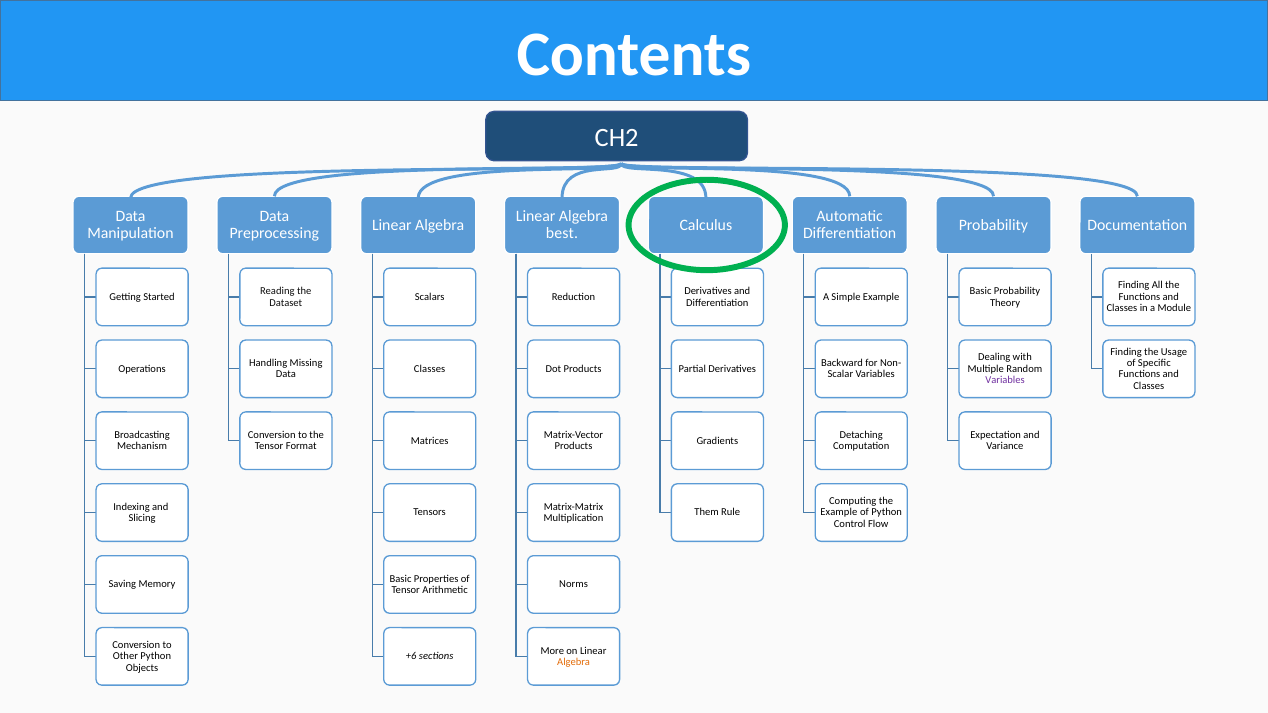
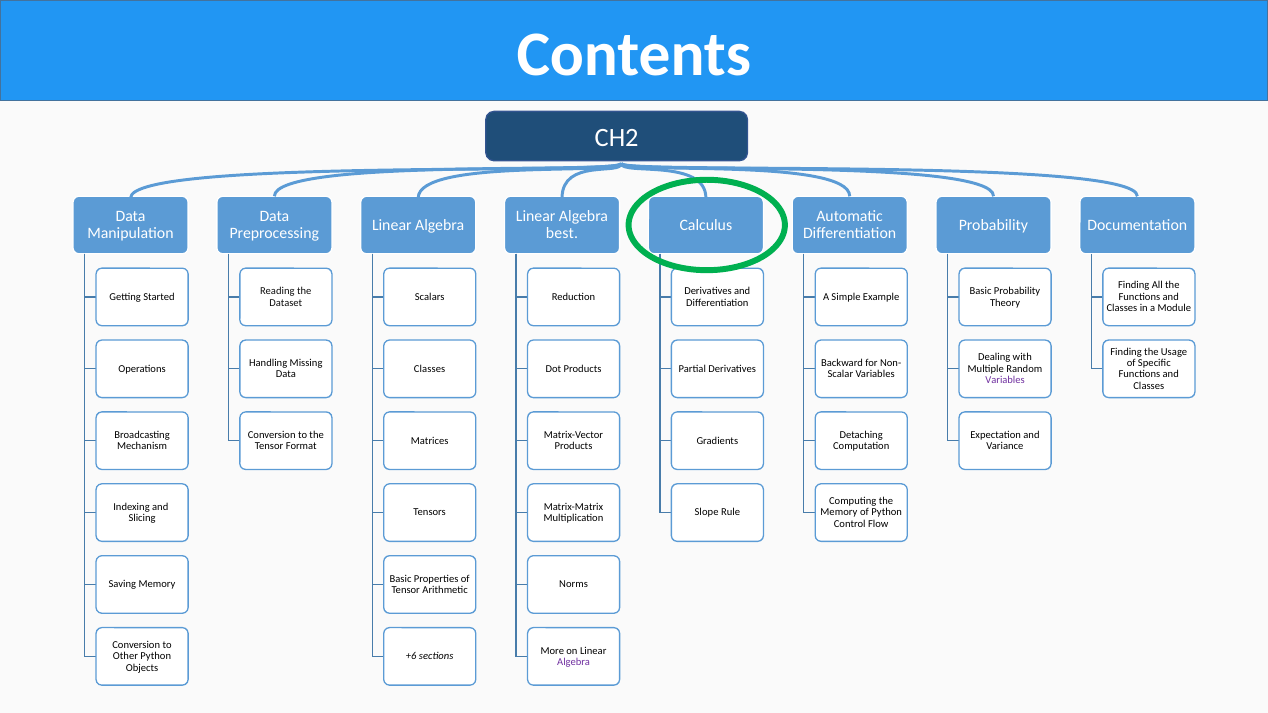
Them: Them -> Slope
Example at (839, 513): Example -> Memory
Algebra at (574, 662) colour: orange -> purple
